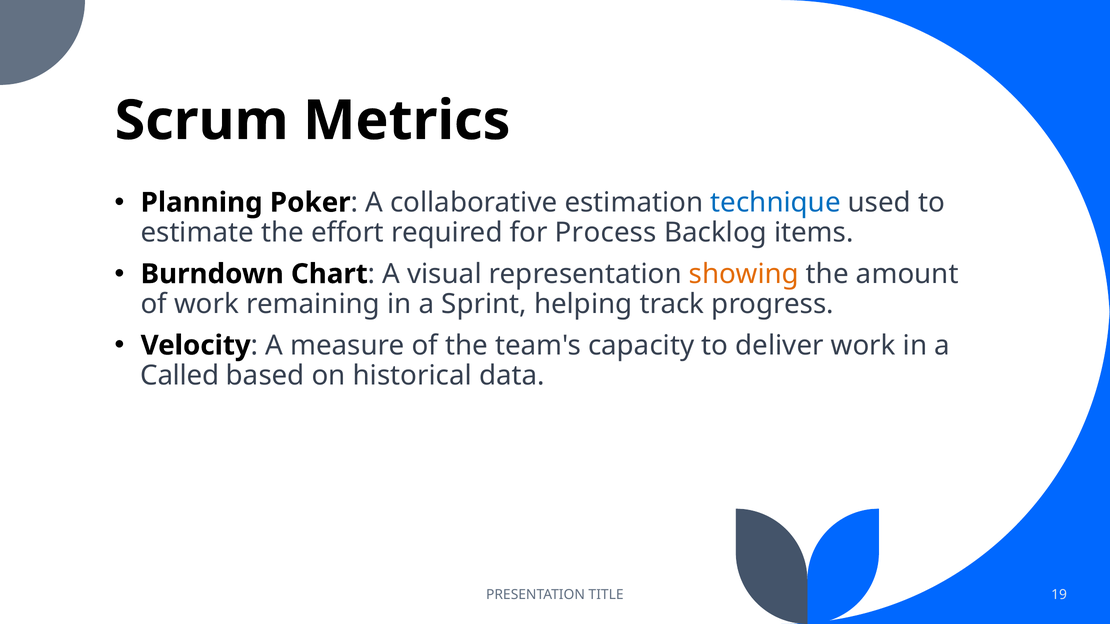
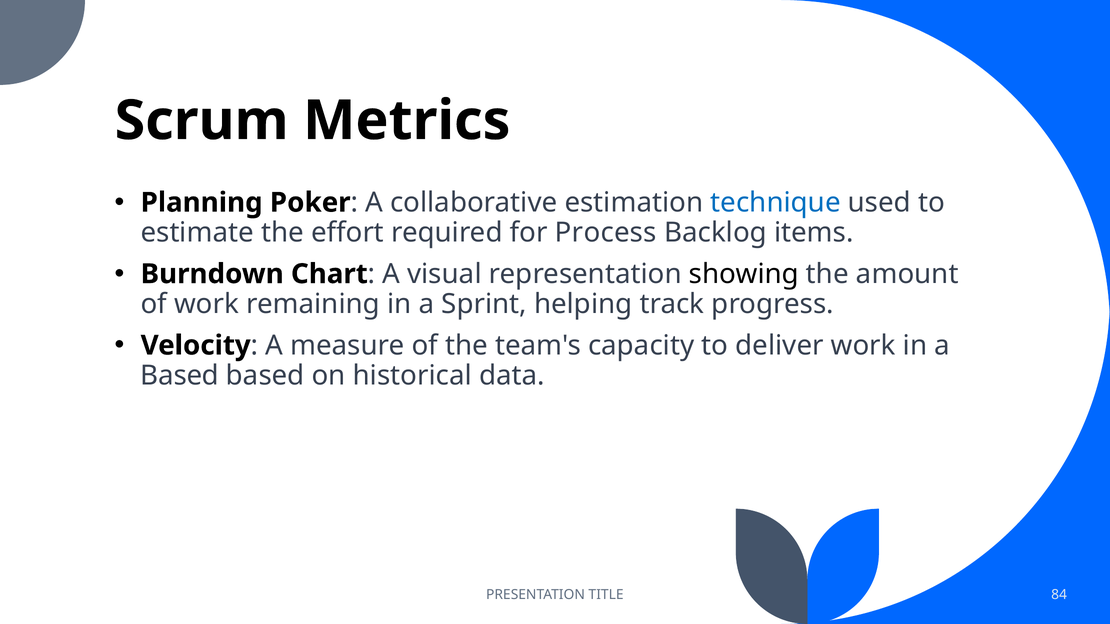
showing colour: orange -> black
Called at (180, 376): Called -> Based
19: 19 -> 84
